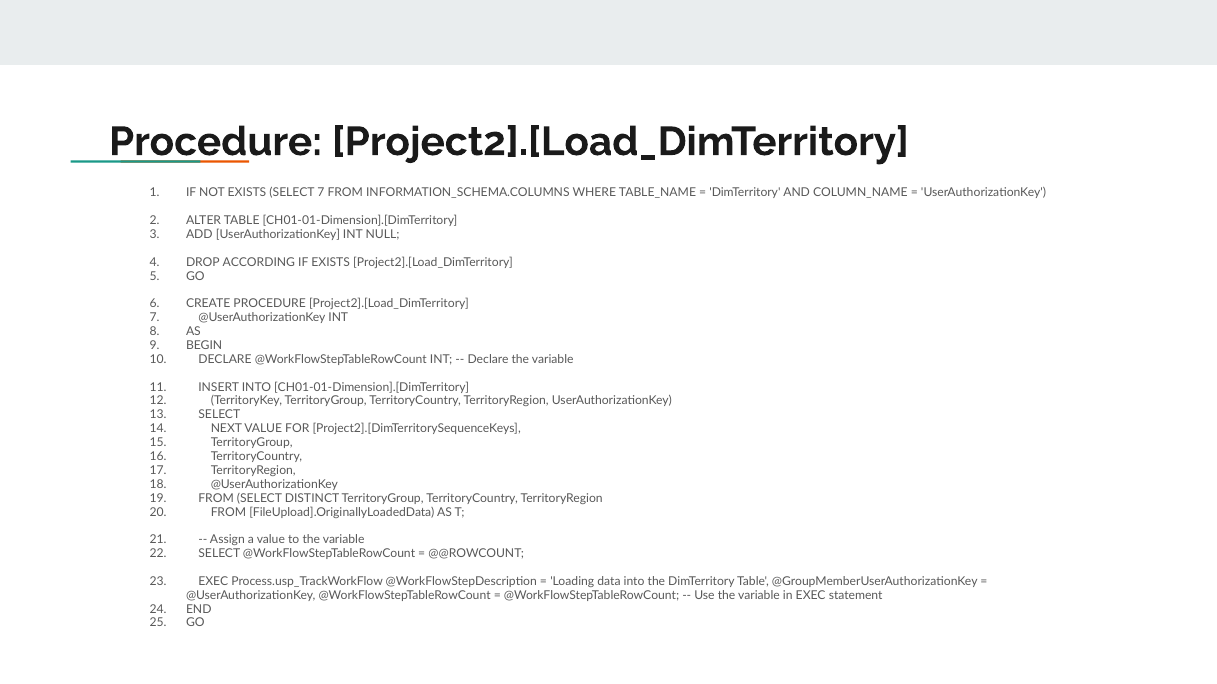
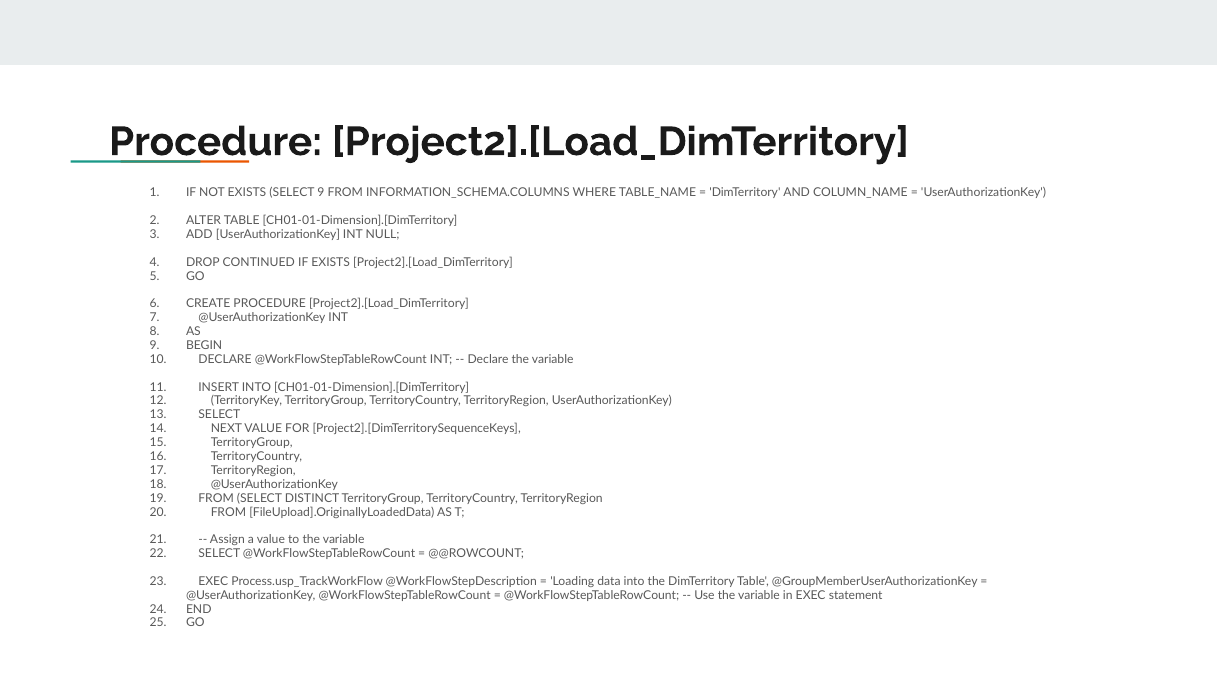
SELECT 7: 7 -> 9
ACCORDING: ACCORDING -> CONTINUED
